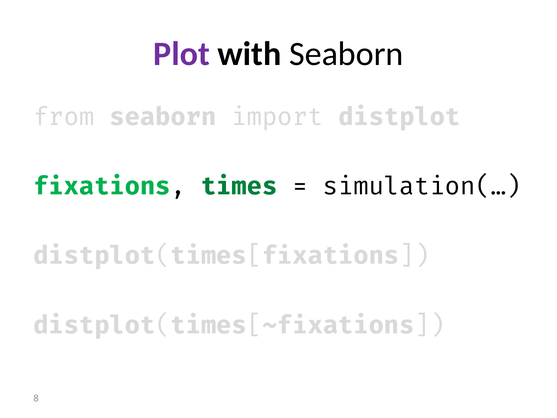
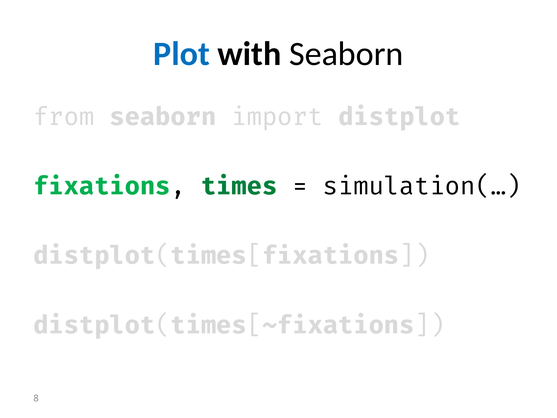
Plot colour: purple -> blue
